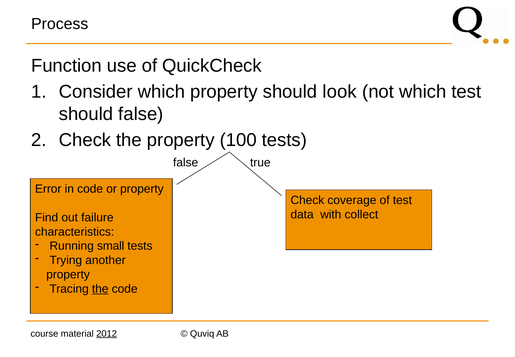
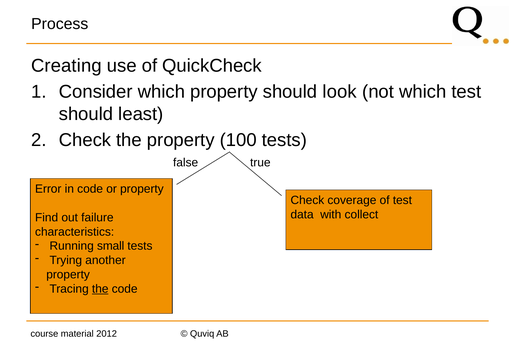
Function: Function -> Creating
should false: false -> least
2012 underline: present -> none
